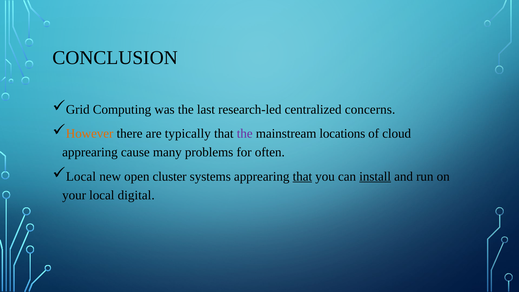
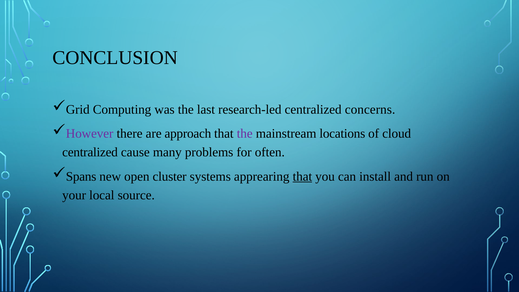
However colour: orange -> purple
typically: typically -> approach
apprearing at (90, 152): apprearing -> centralized
Local at (81, 176): Local -> Spans
install underline: present -> none
digital: digital -> source
